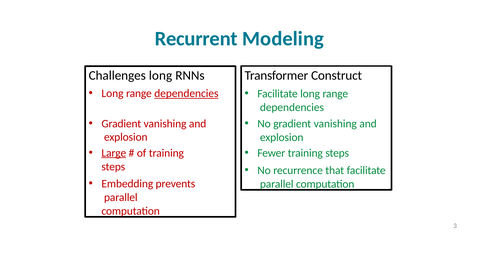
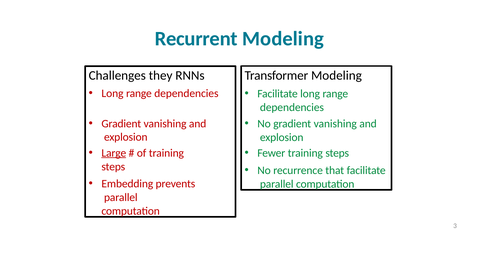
Challenges long: long -> they
Transformer Construct: Construct -> Modeling
dependencies at (186, 93) underline: present -> none
